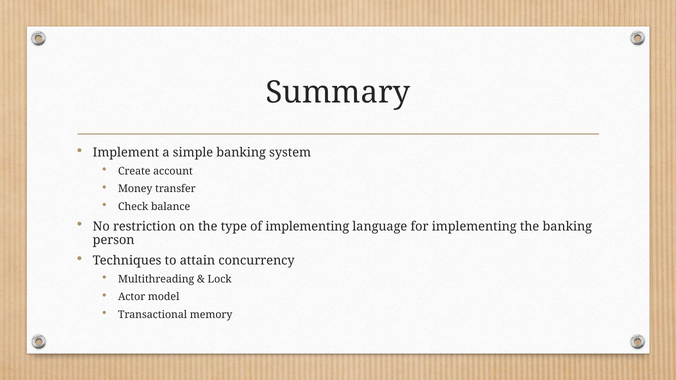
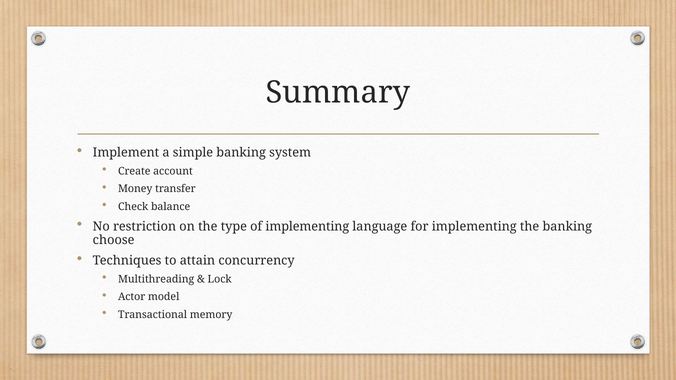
person: person -> choose
